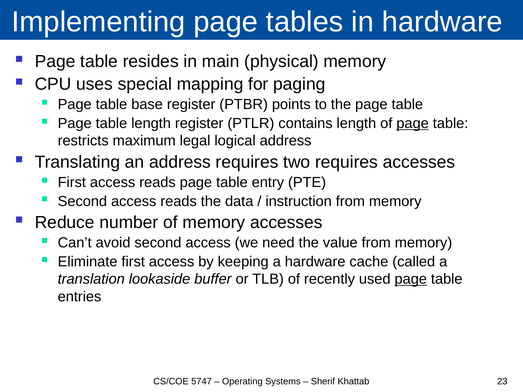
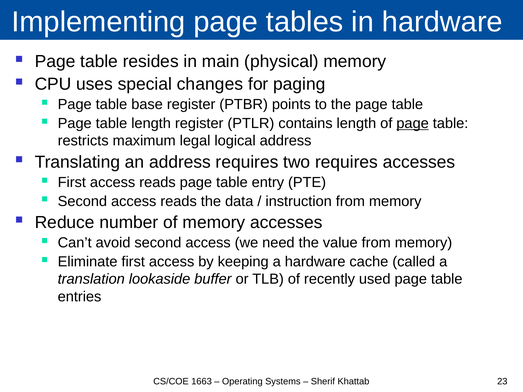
mapping: mapping -> changes
page at (411, 279) underline: present -> none
5747: 5747 -> 1663
